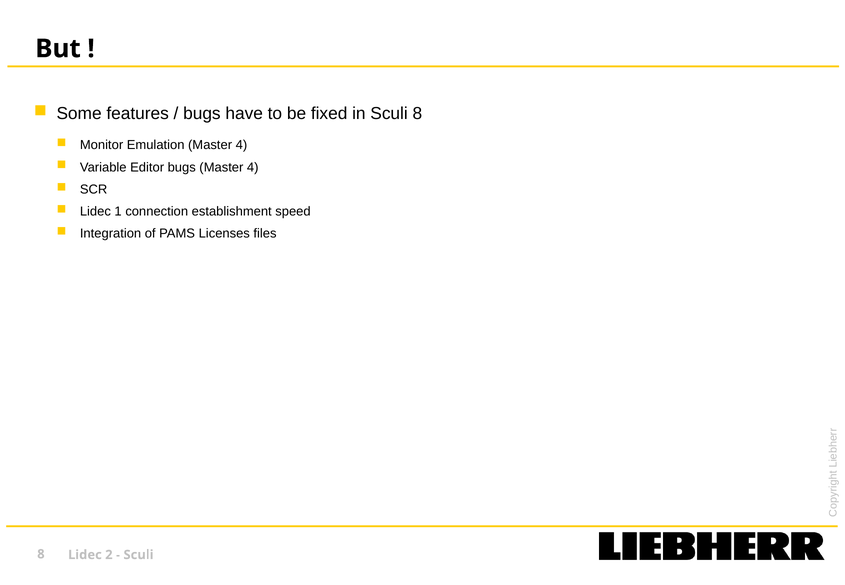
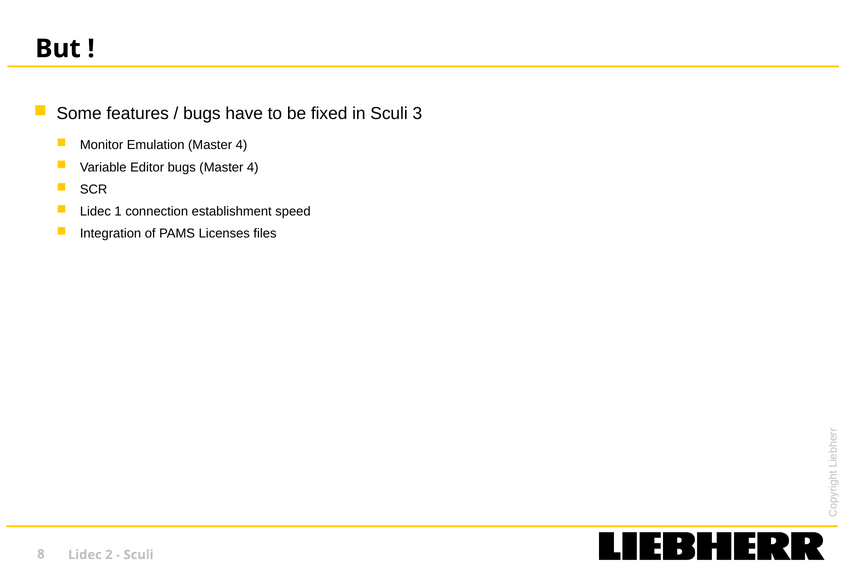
Sculi 8: 8 -> 3
